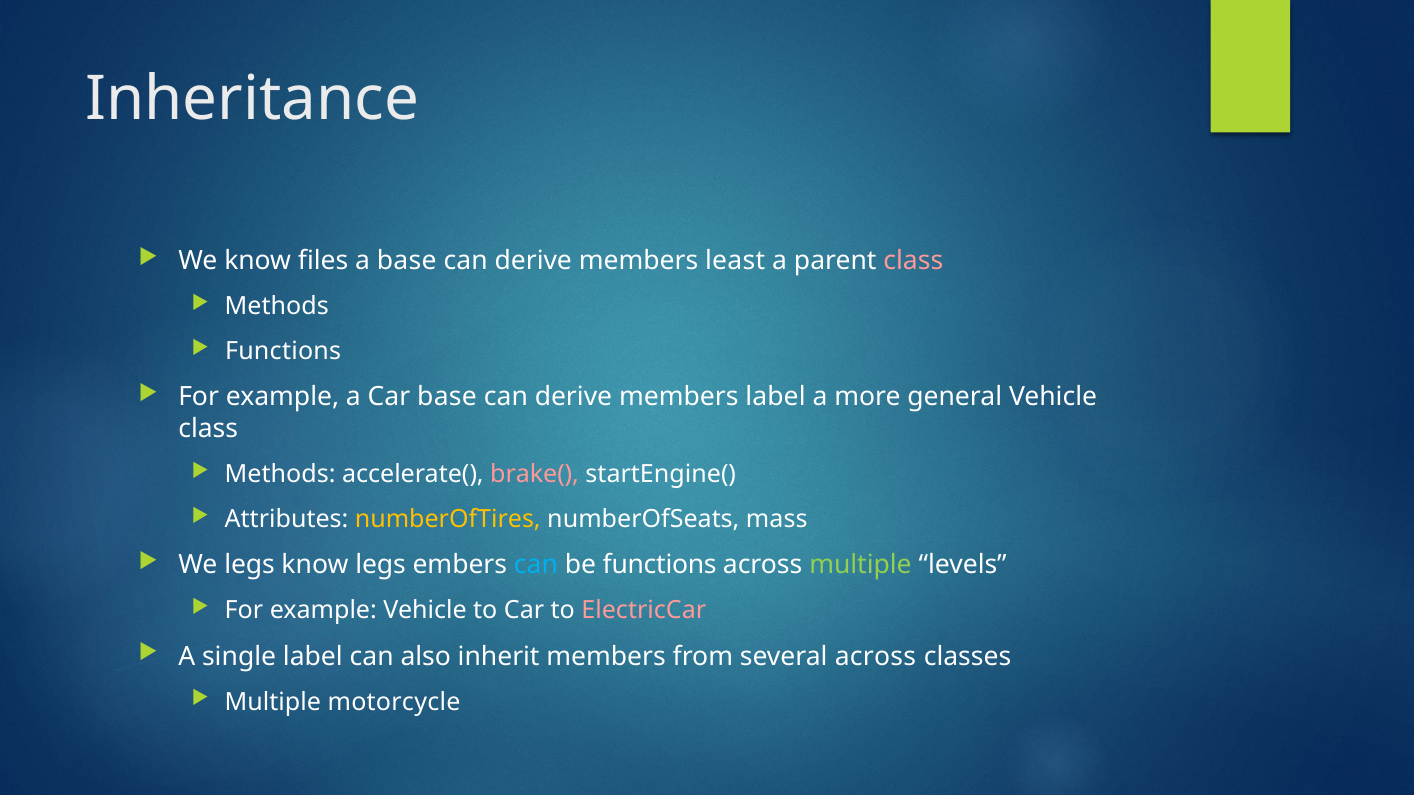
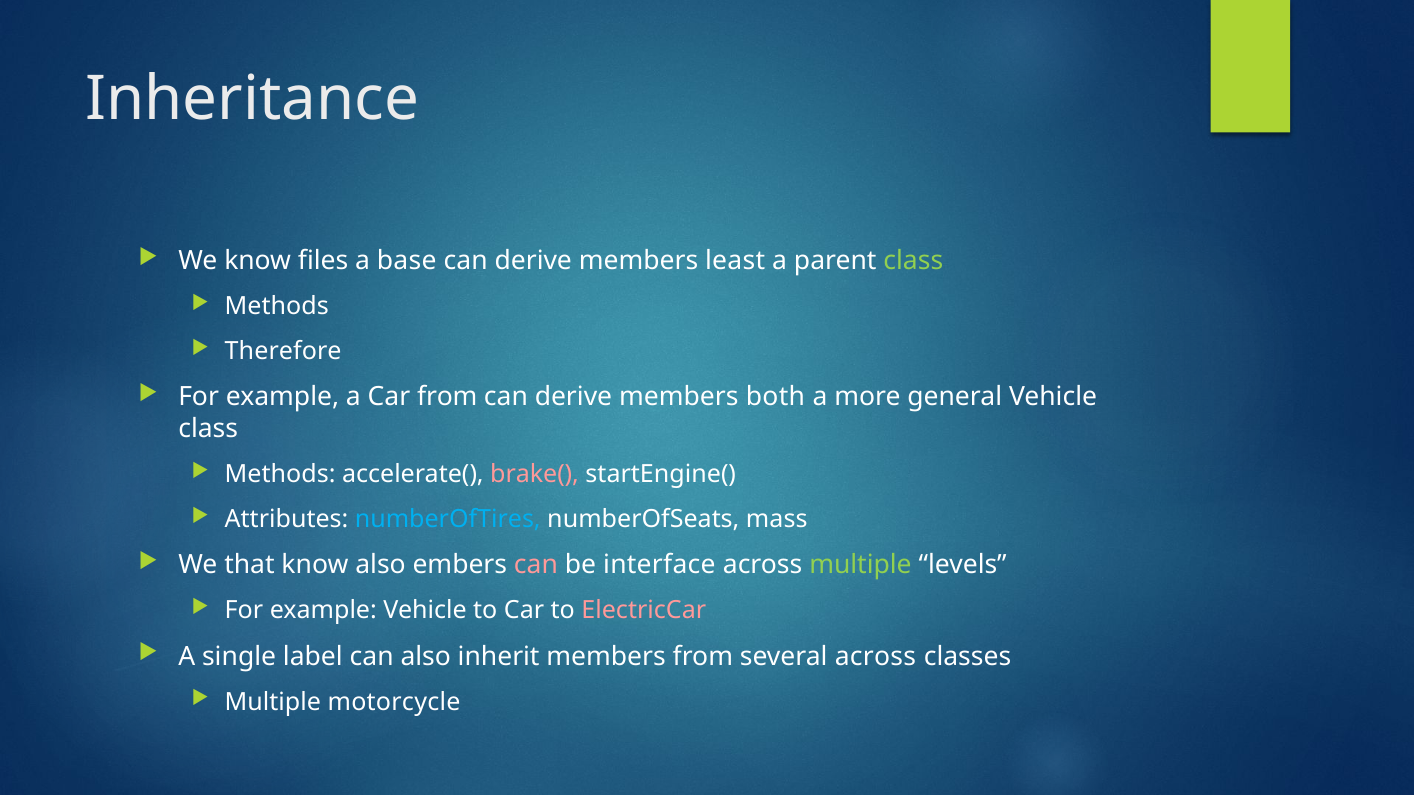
class at (913, 261) colour: pink -> light green
Functions at (283, 352): Functions -> Therefore
Car base: base -> from
members label: label -> both
numberOfTires colour: yellow -> light blue
We legs: legs -> that
know legs: legs -> also
can at (536, 565) colour: light blue -> pink
be functions: functions -> interface
